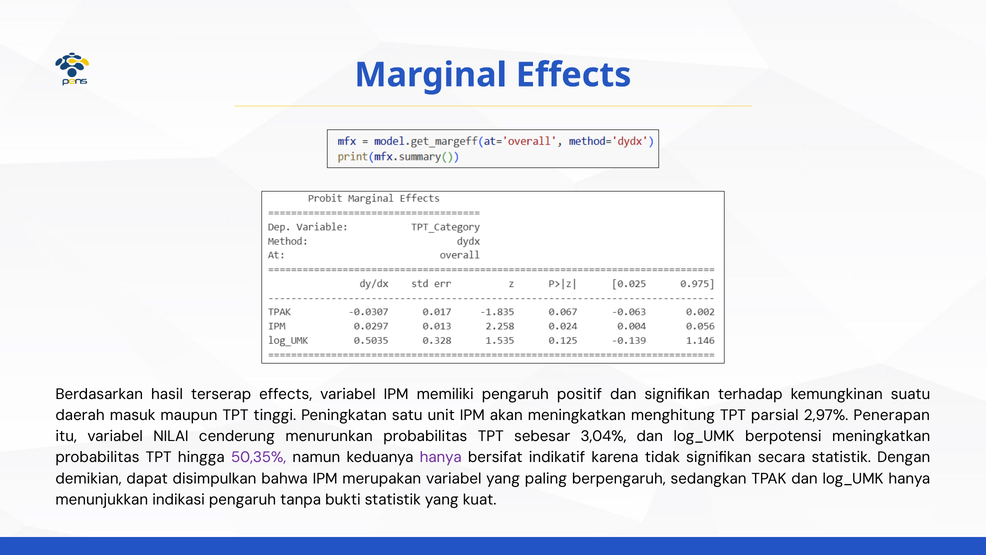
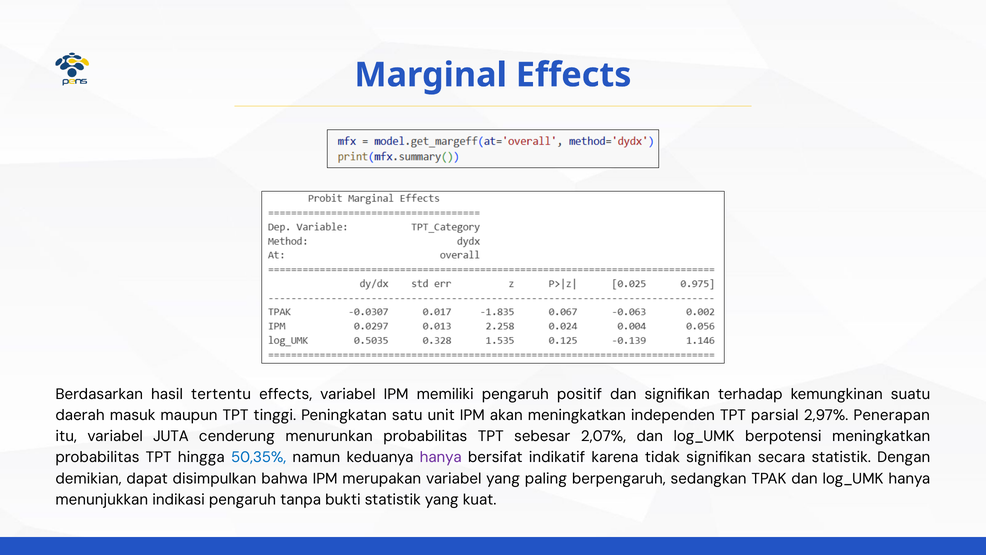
terserap: terserap -> tertentu
menghitung: menghitung -> independen
NILAI: NILAI -> JUTA
3,04%: 3,04% -> 2,07%
50,35% colour: purple -> blue
